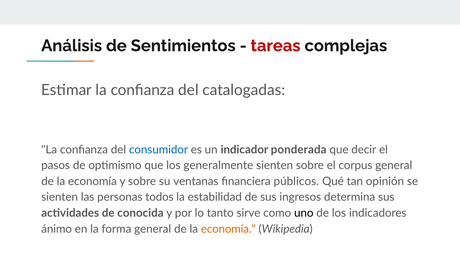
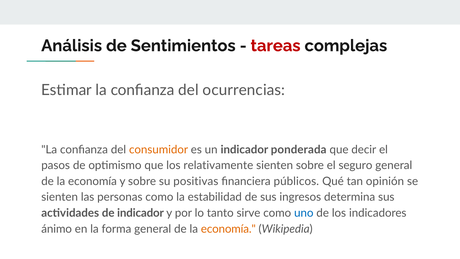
catalogadas: catalogadas -> ocurrencias
consumidor colour: blue -> orange
generalmente: generalmente -> relativamente
corpus: corpus -> seguro
ventanas: ventanas -> positivas
personas todos: todos -> como
de conocida: conocida -> indicador
uno colour: black -> blue
